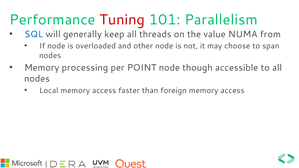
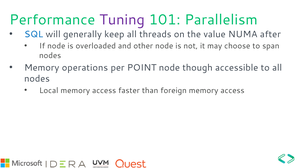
Tuning colour: red -> purple
from: from -> after
processing: processing -> operations
